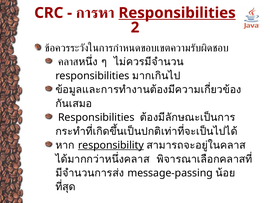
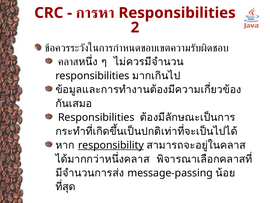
Responsibilities at (177, 13) underline: present -> none
